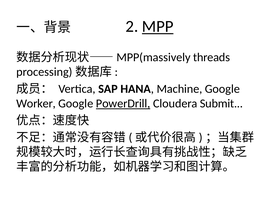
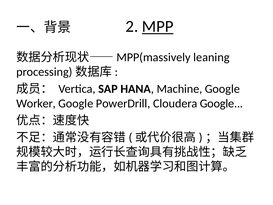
threads: threads -> leaning
PowerDrill underline: present -> none
Cloudera Submit: Submit -> Google
